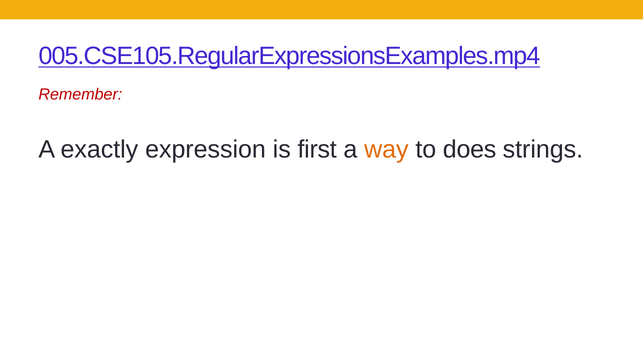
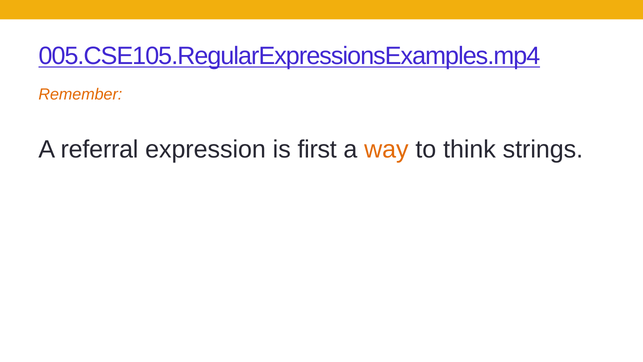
Remember colour: red -> orange
exactly: exactly -> referral
does: does -> think
